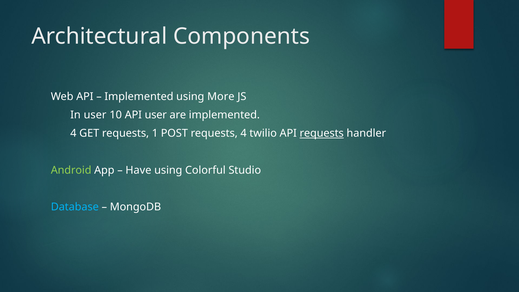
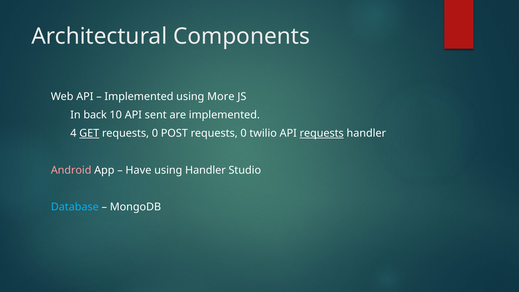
In user: user -> back
API user: user -> sent
GET underline: none -> present
1 at (155, 133): 1 -> 0
POST requests 4: 4 -> 0
Android colour: light green -> pink
using Colorful: Colorful -> Handler
